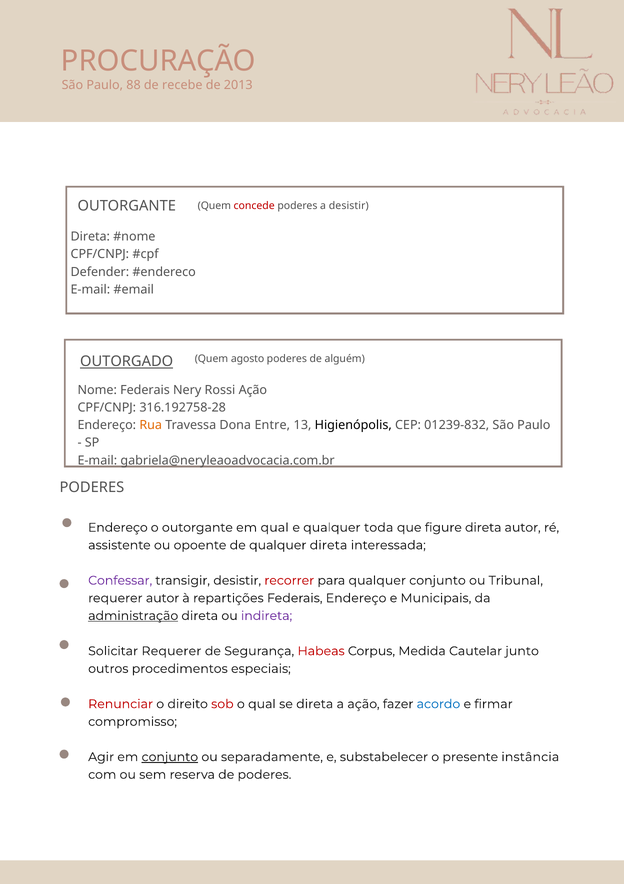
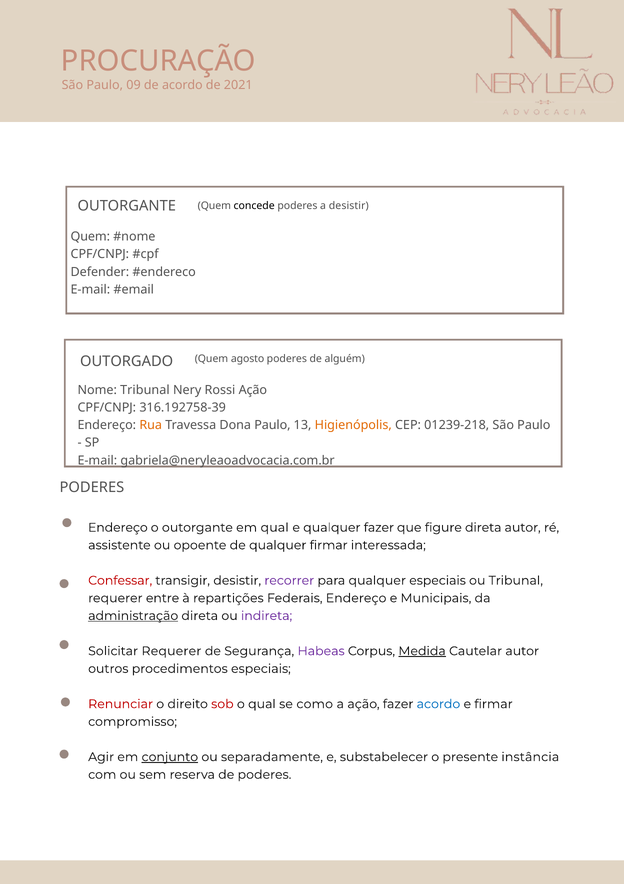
88: 88 -> 09
de recebe: recebe -> acordo
2013: 2013 -> 2021
concede colour: red -> black
Direta at (90, 236): Direta -> Quem
OUTORGADO underline: present -> none
Nome Federais: Federais -> Tribunal
316.192758-28: 316.192758-28 -> 316.192758-39
Dona Entre: Entre -> Paulo
Higienópolis colour: black -> orange
01239-832: 01239-832 -> 01239-218
qualquer toda: toda -> fazer
qualquer direta: direta -> firmar
Confessar colour: purple -> red
recorrer colour: red -> purple
qualquer conjunto: conjunto -> especiais
requerer autor: autor -> entre
Habeas colour: red -> purple
Medida underline: none -> present
Cautelar junto: junto -> autor
se direta: direta -> como
